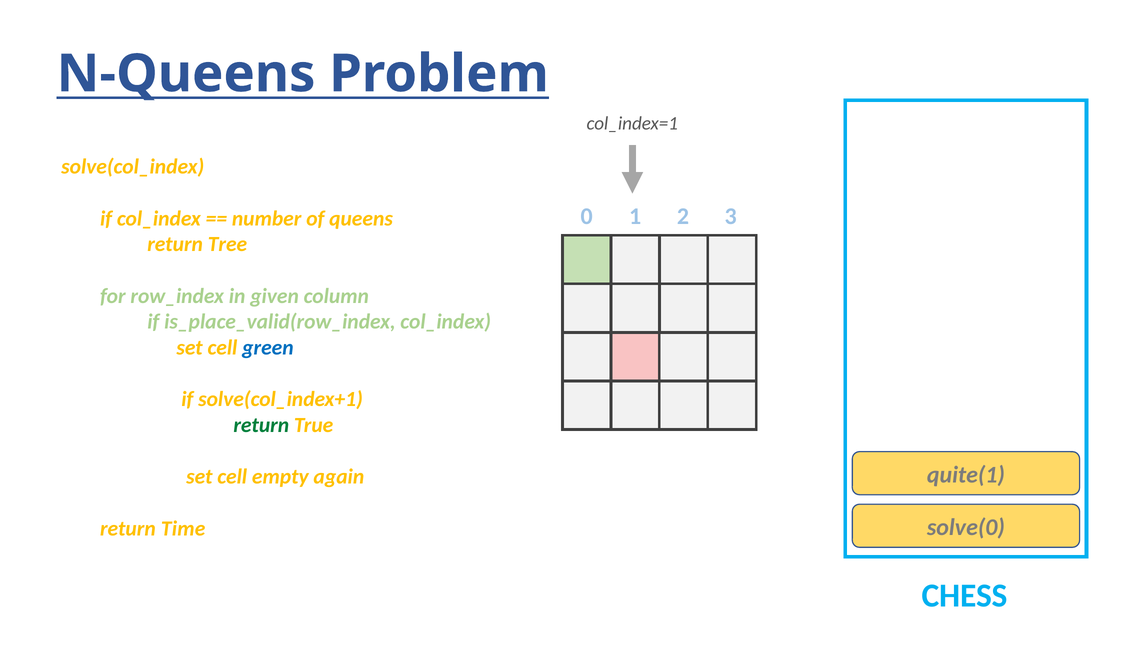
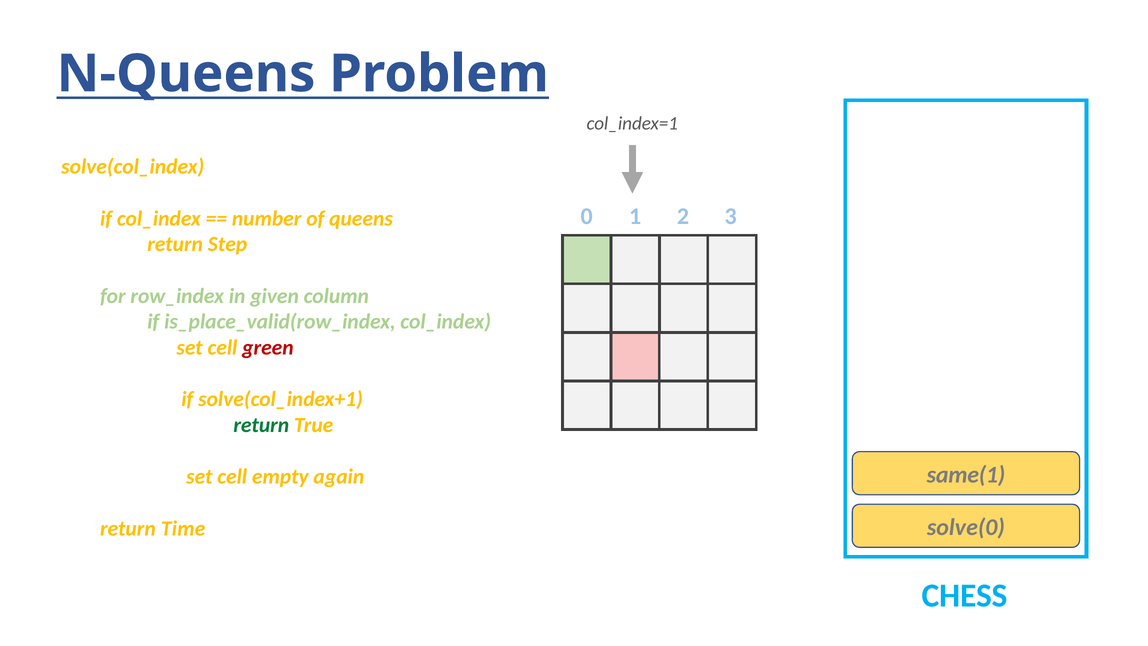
Tree: Tree -> Step
green colour: blue -> red
quite(1: quite(1 -> same(1
